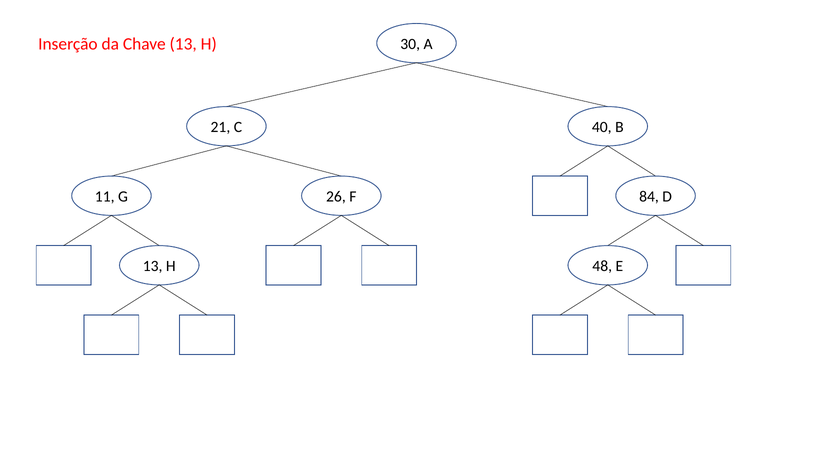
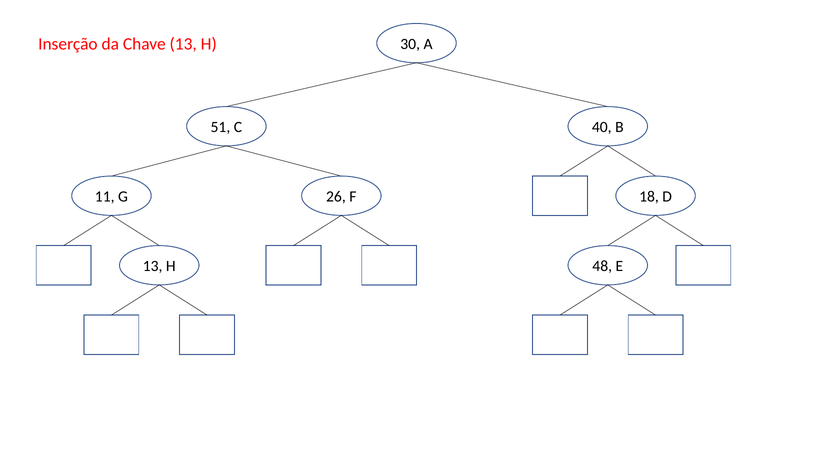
21: 21 -> 51
84: 84 -> 18
